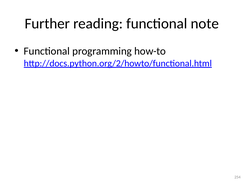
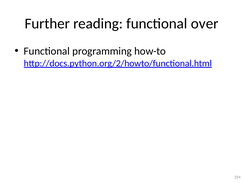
note: note -> over
